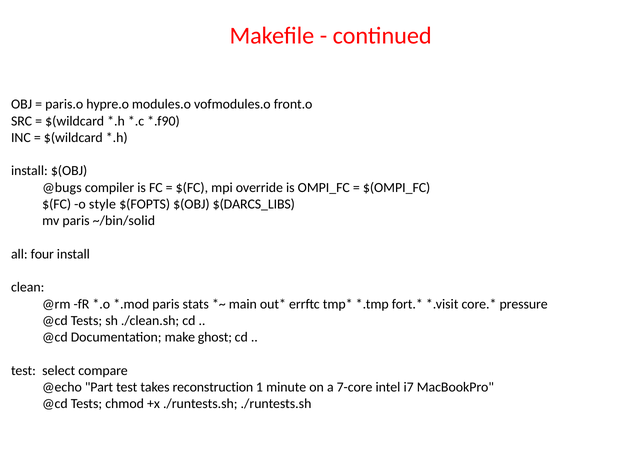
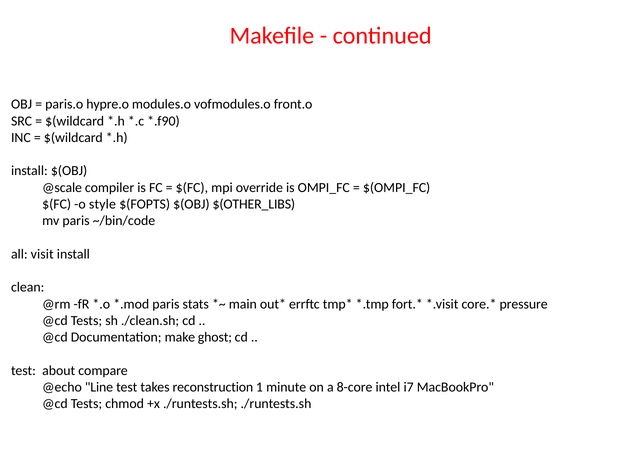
@bugs: @bugs -> @scale
$(DARCS_LIBS: $(DARCS_LIBS -> $(OTHER_LIBS
~/bin/solid: ~/bin/solid -> ~/bin/code
four: four -> visit
select: select -> about
Part: Part -> Line
7-core: 7-core -> 8-core
